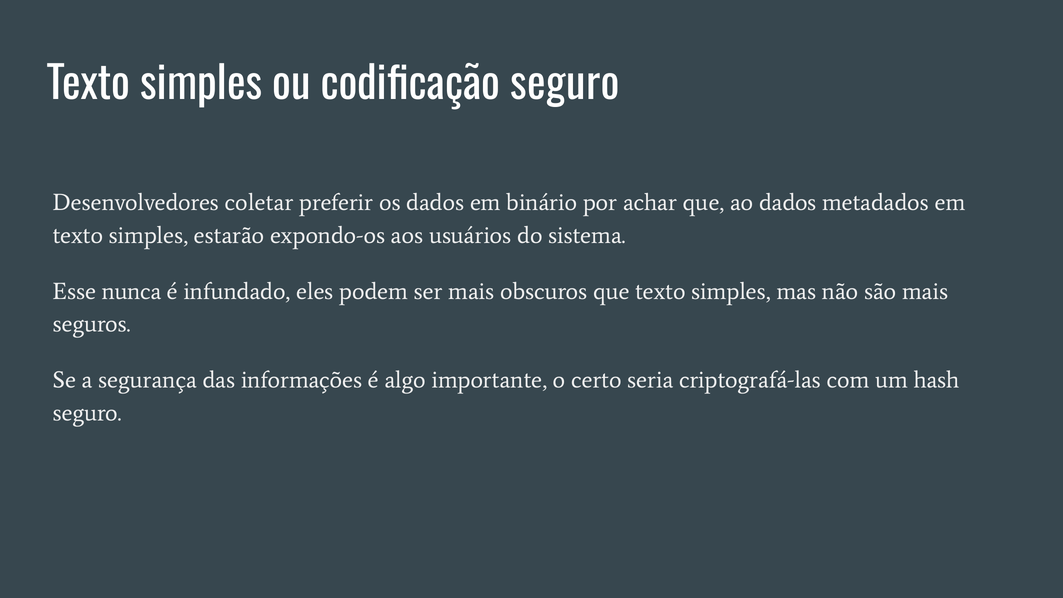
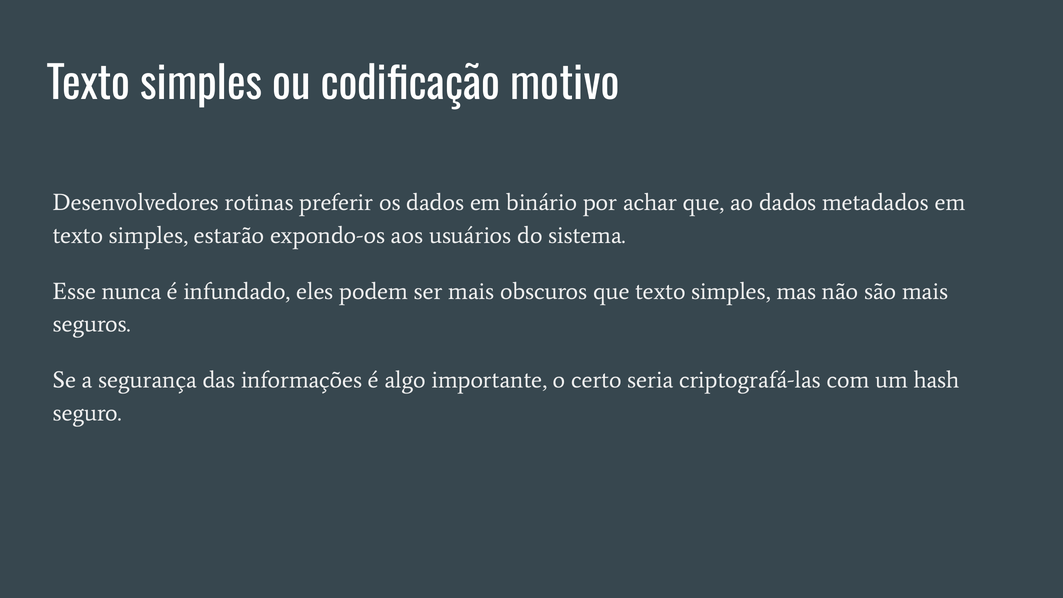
codificação seguro: seguro -> motivo
coletar: coletar -> rotinas
